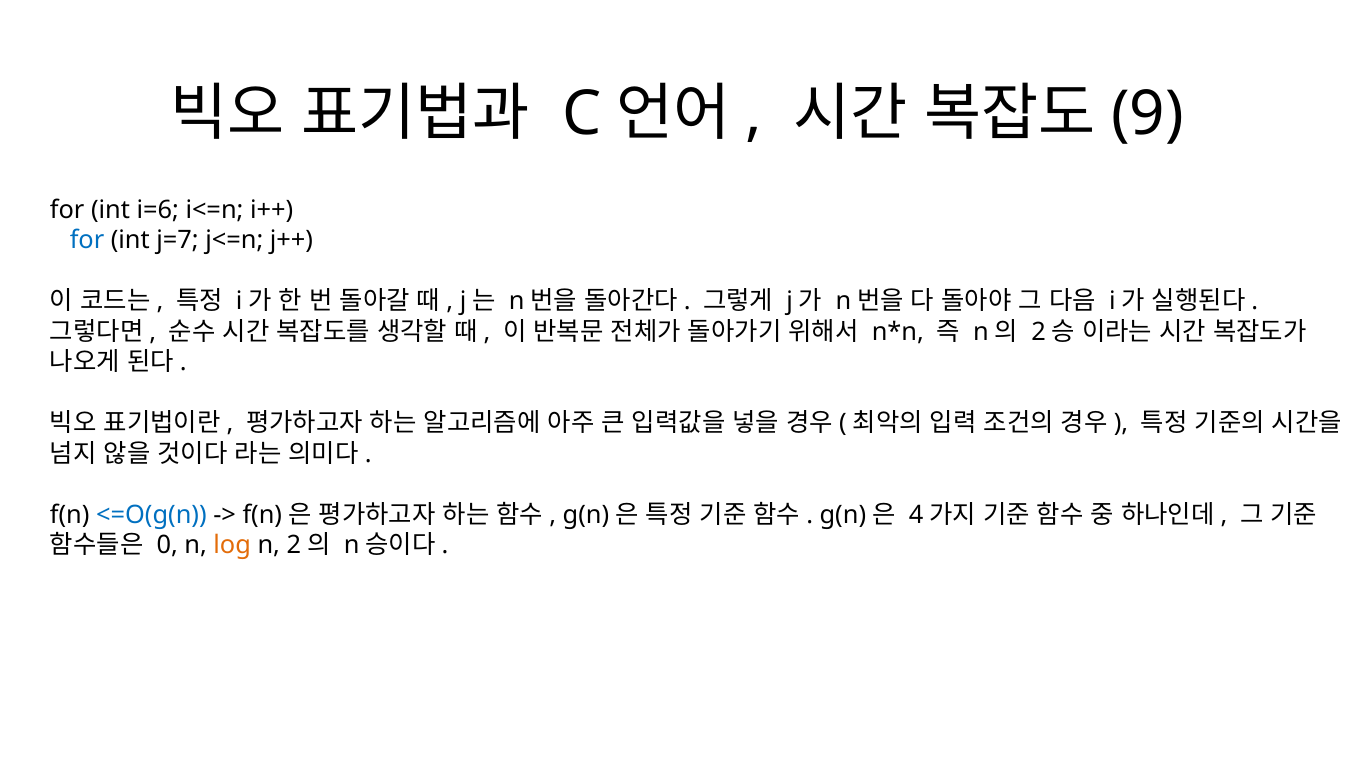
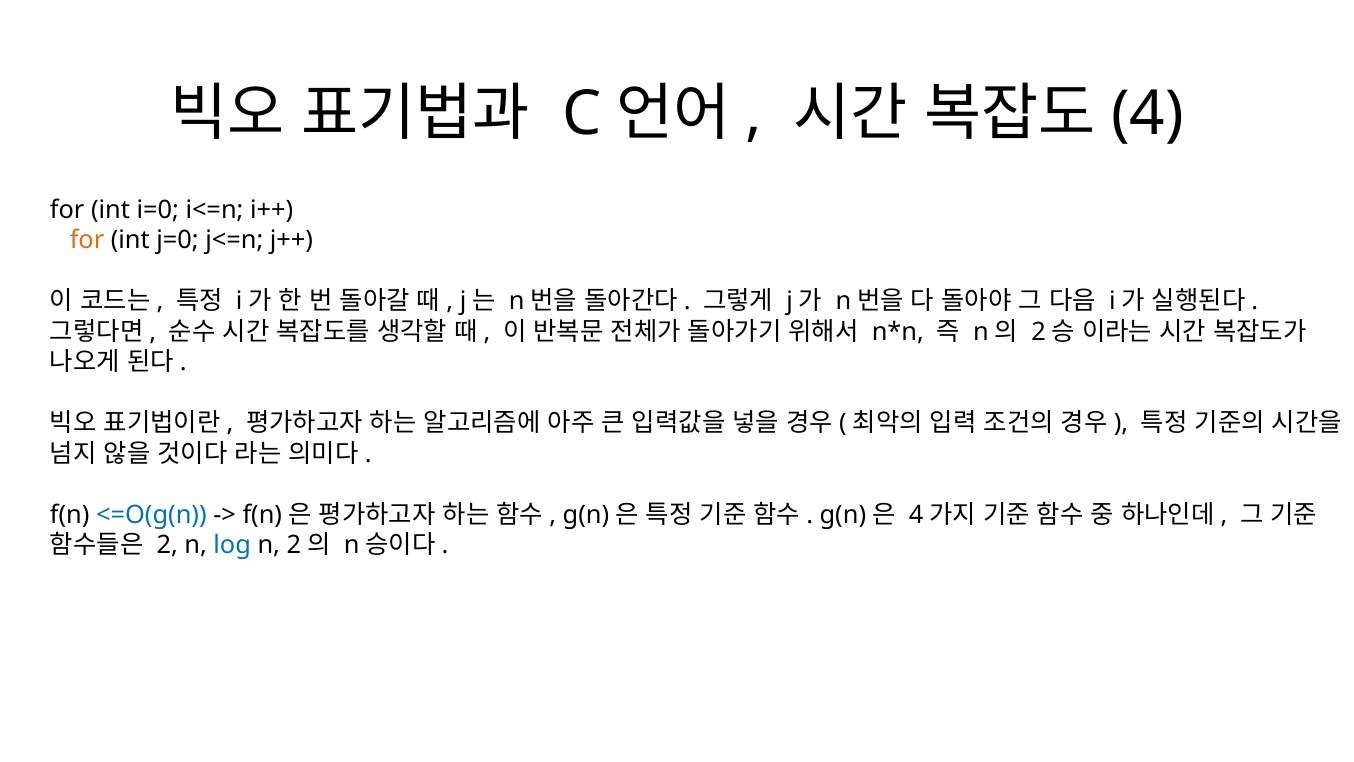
9: 9 -> 4
i=6: i=6 -> i=0
for at (87, 240) colour: blue -> orange
j=7: j=7 -> j=0
0: 0 -> 2
log colour: orange -> blue
